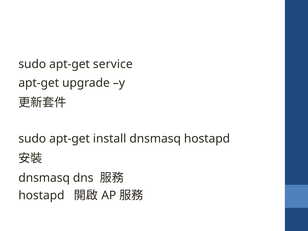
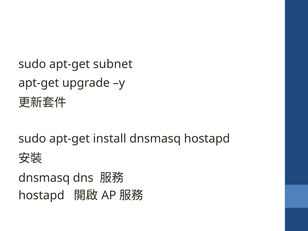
service: service -> subnet
